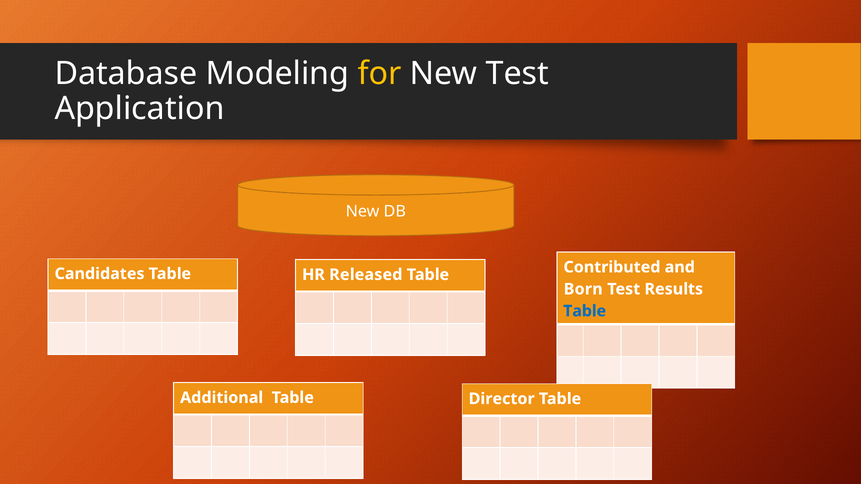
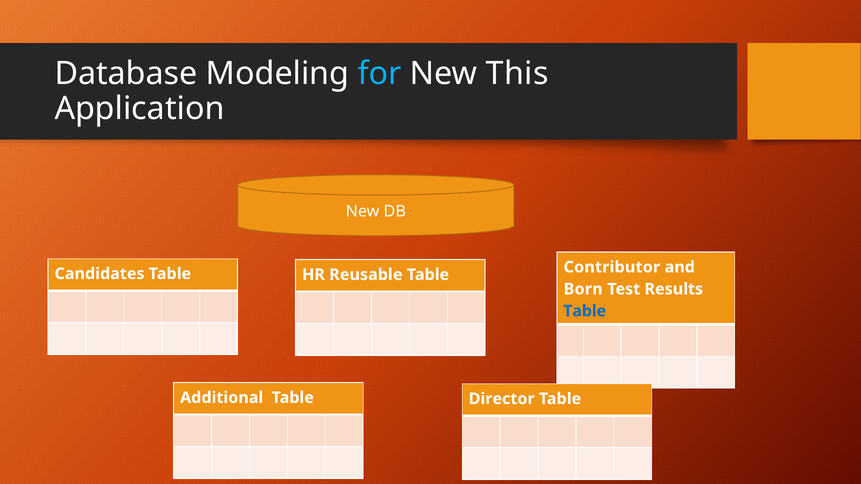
for colour: yellow -> light blue
New Test: Test -> This
Released: Released -> Reusable
Contributed: Contributed -> Contributor
